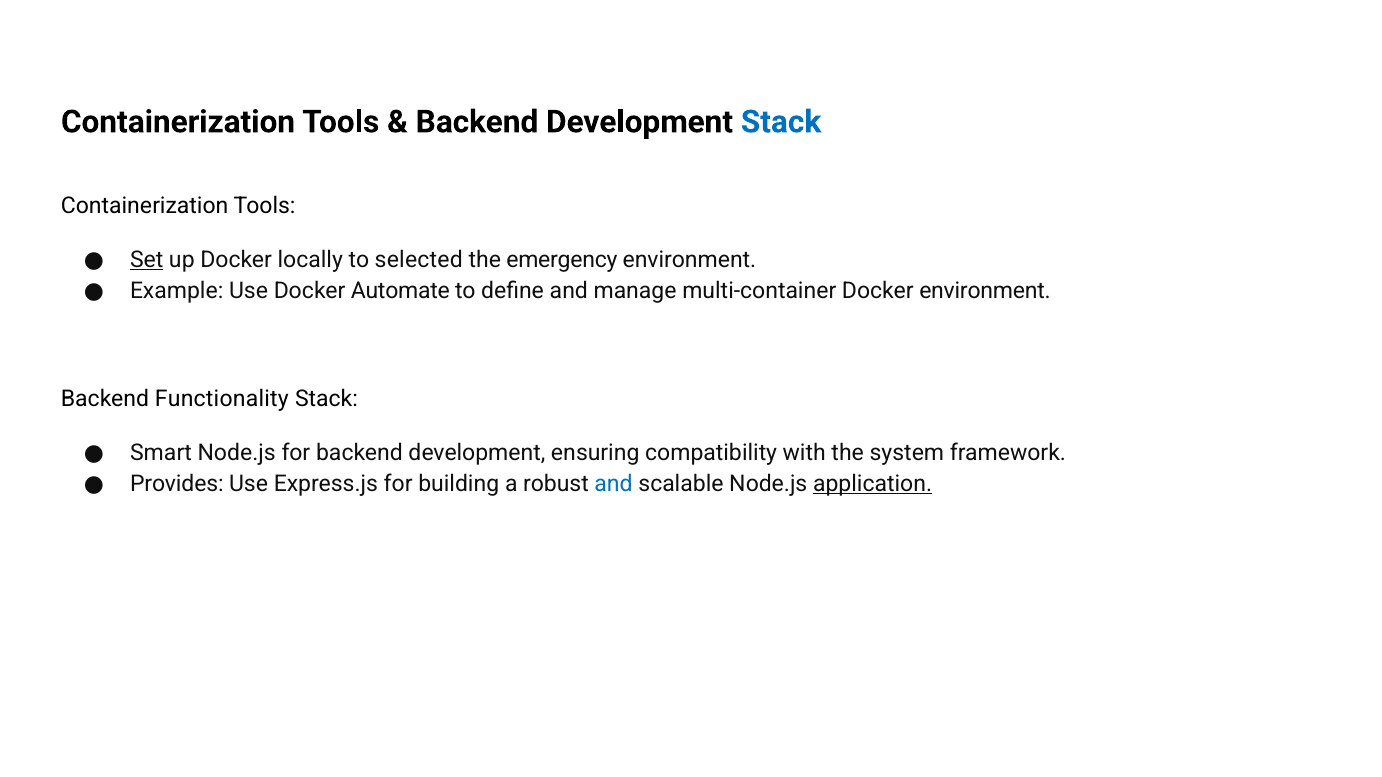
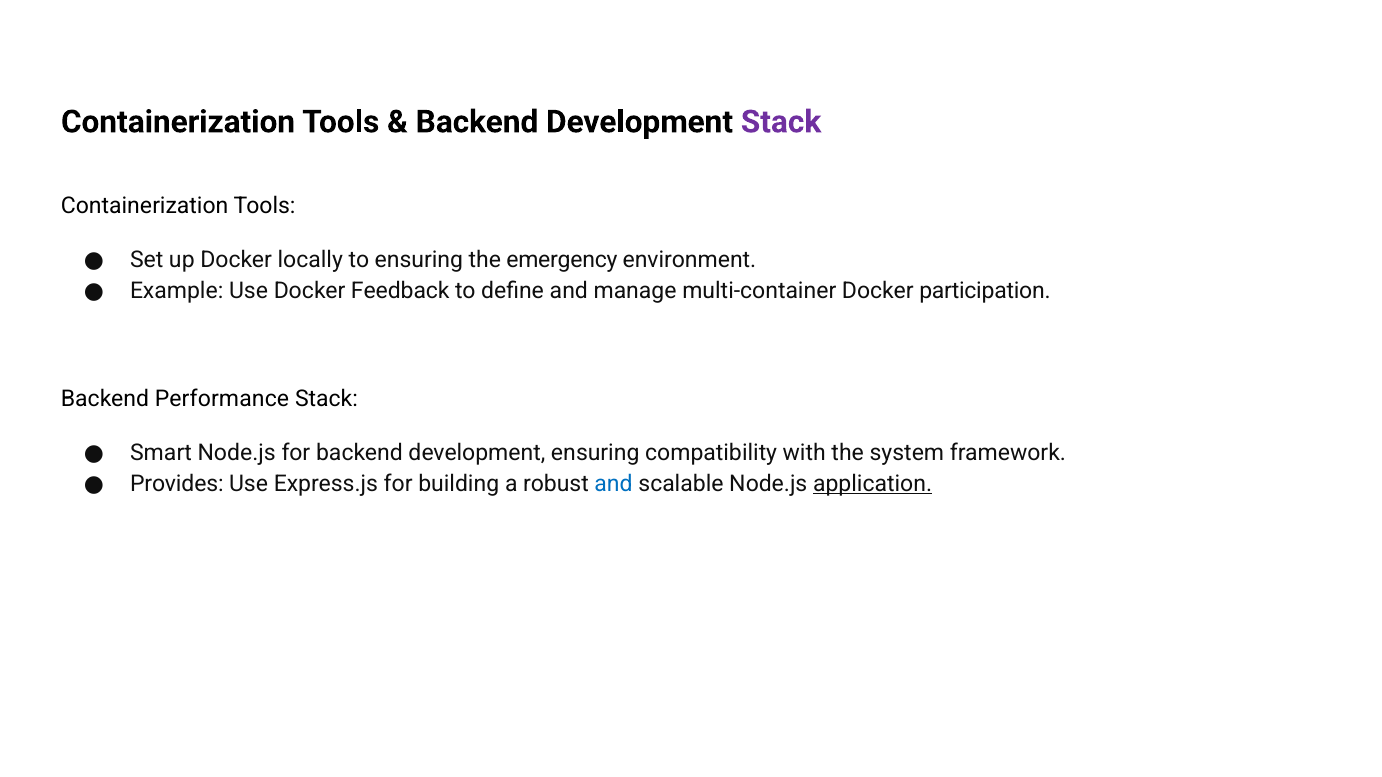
Stack at (781, 122) colour: blue -> purple
Set underline: present -> none
to selected: selected -> ensuring
Automate: Automate -> Feedback
Docker environment: environment -> participation
Functionality: Functionality -> Performance
